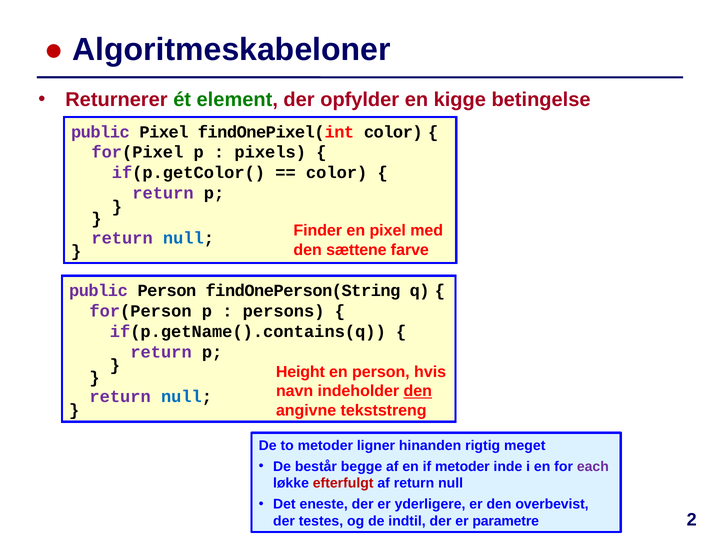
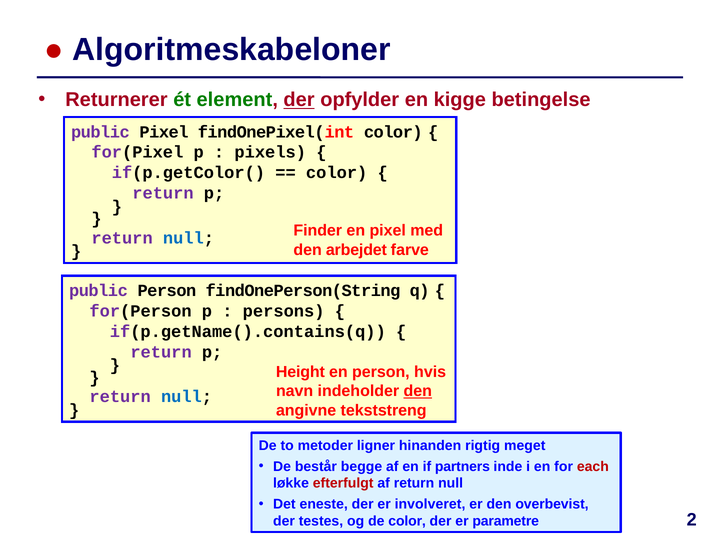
der at (299, 100) underline: none -> present
sættene: sættene -> arbejdet
if metoder: metoder -> partners
each colour: purple -> red
yderligere: yderligere -> involveret
de indtil: indtil -> color
